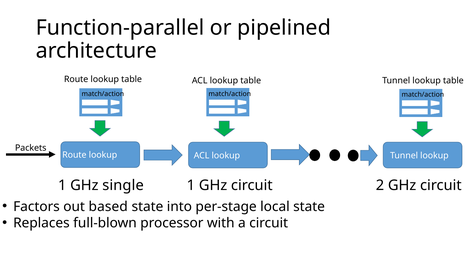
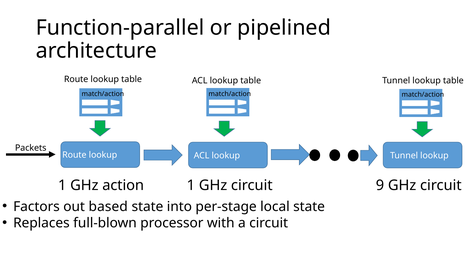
single: single -> action
2: 2 -> 9
